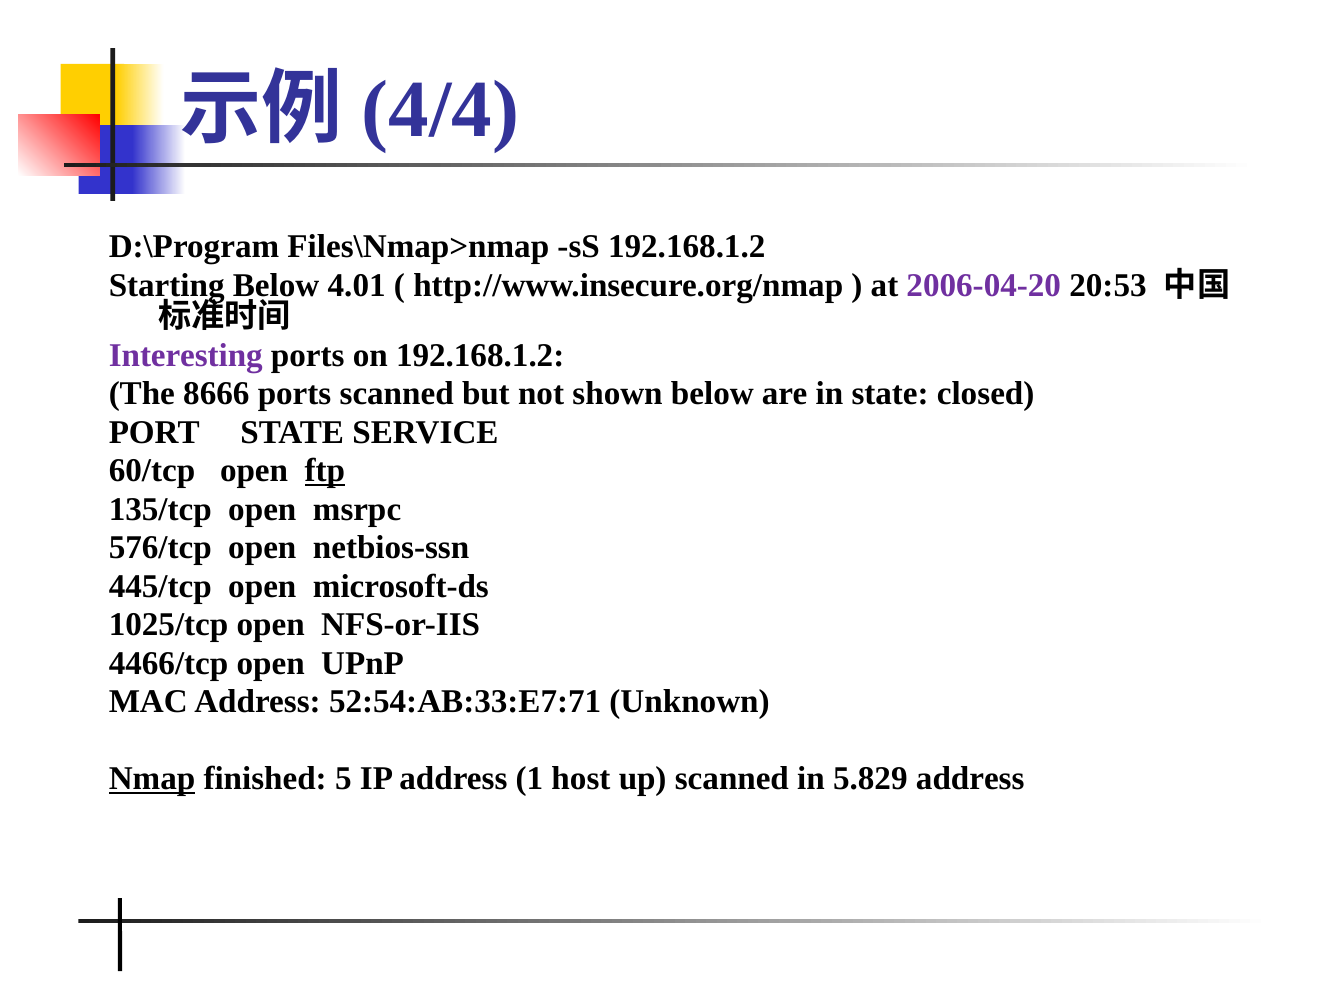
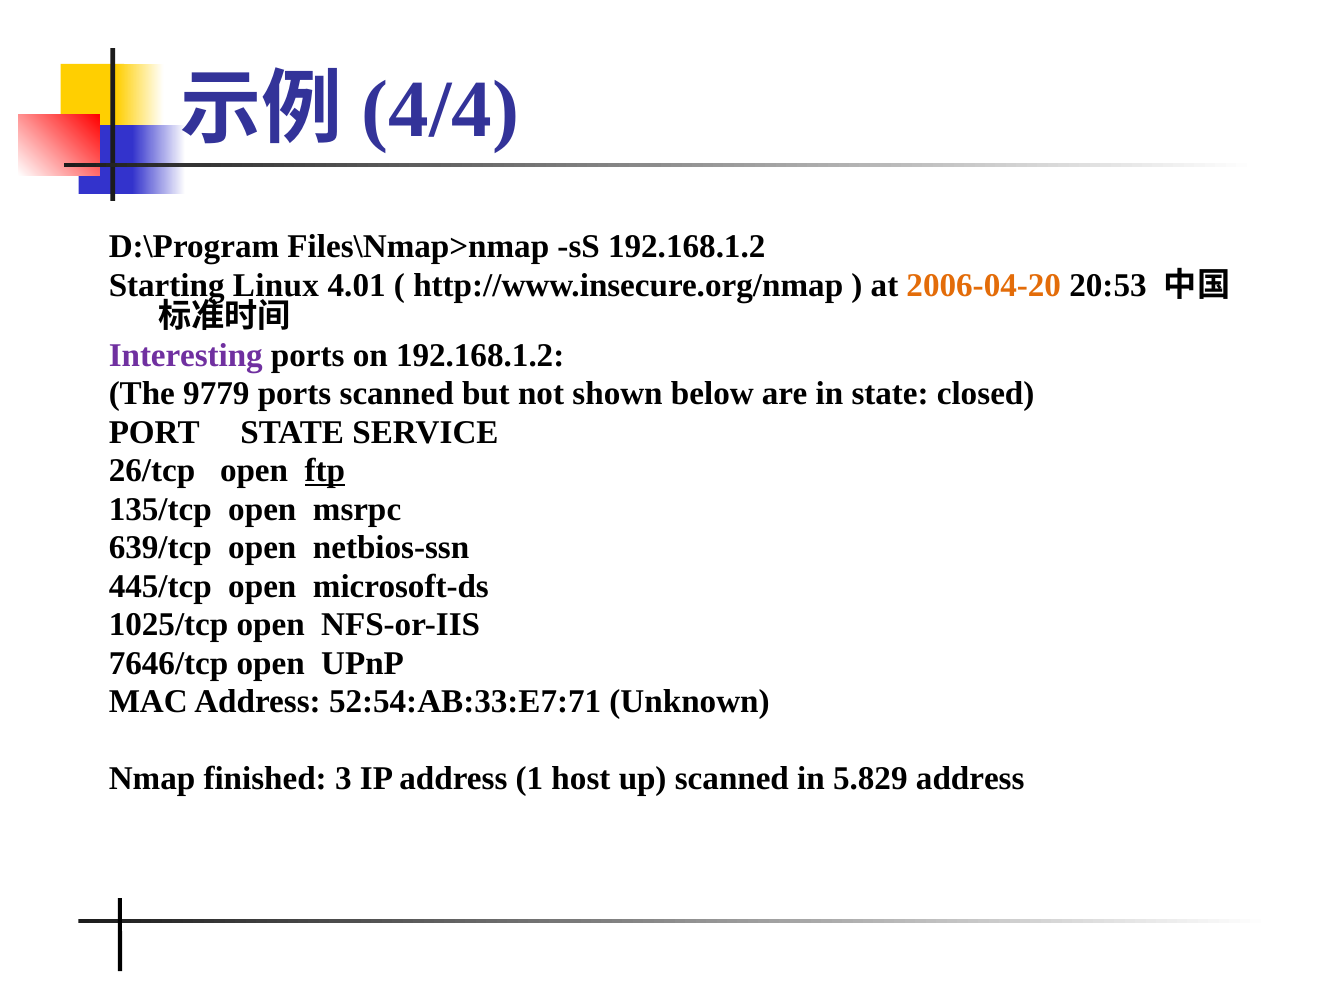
Starting Below: Below -> Linux
2006-04-20 colour: purple -> orange
8666: 8666 -> 9779
60/tcp: 60/tcp -> 26/tcp
576/tcp: 576/tcp -> 639/tcp
4466/tcp: 4466/tcp -> 7646/tcp
Nmap underline: present -> none
5: 5 -> 3
